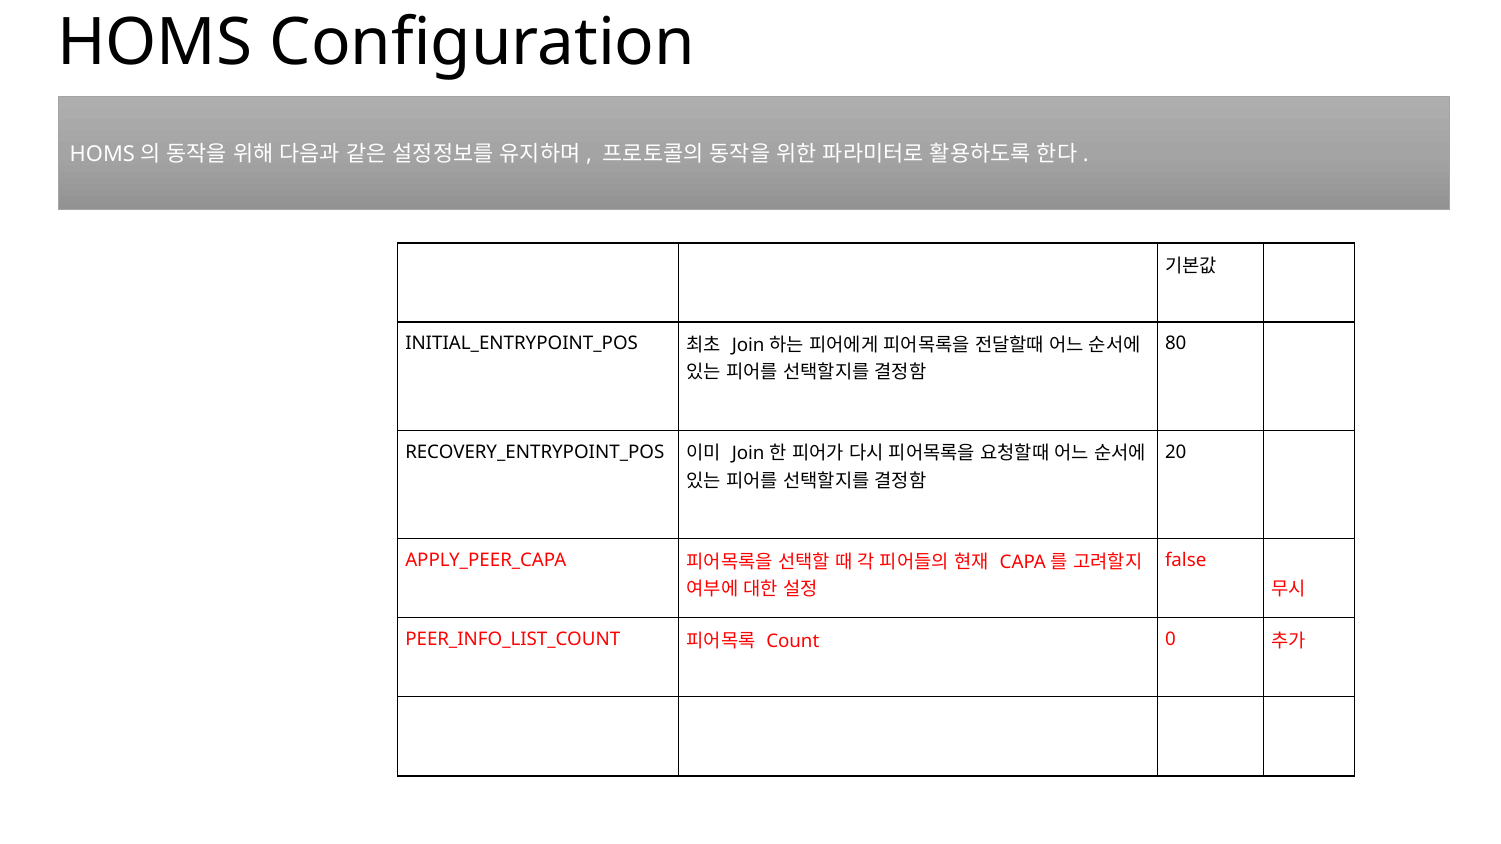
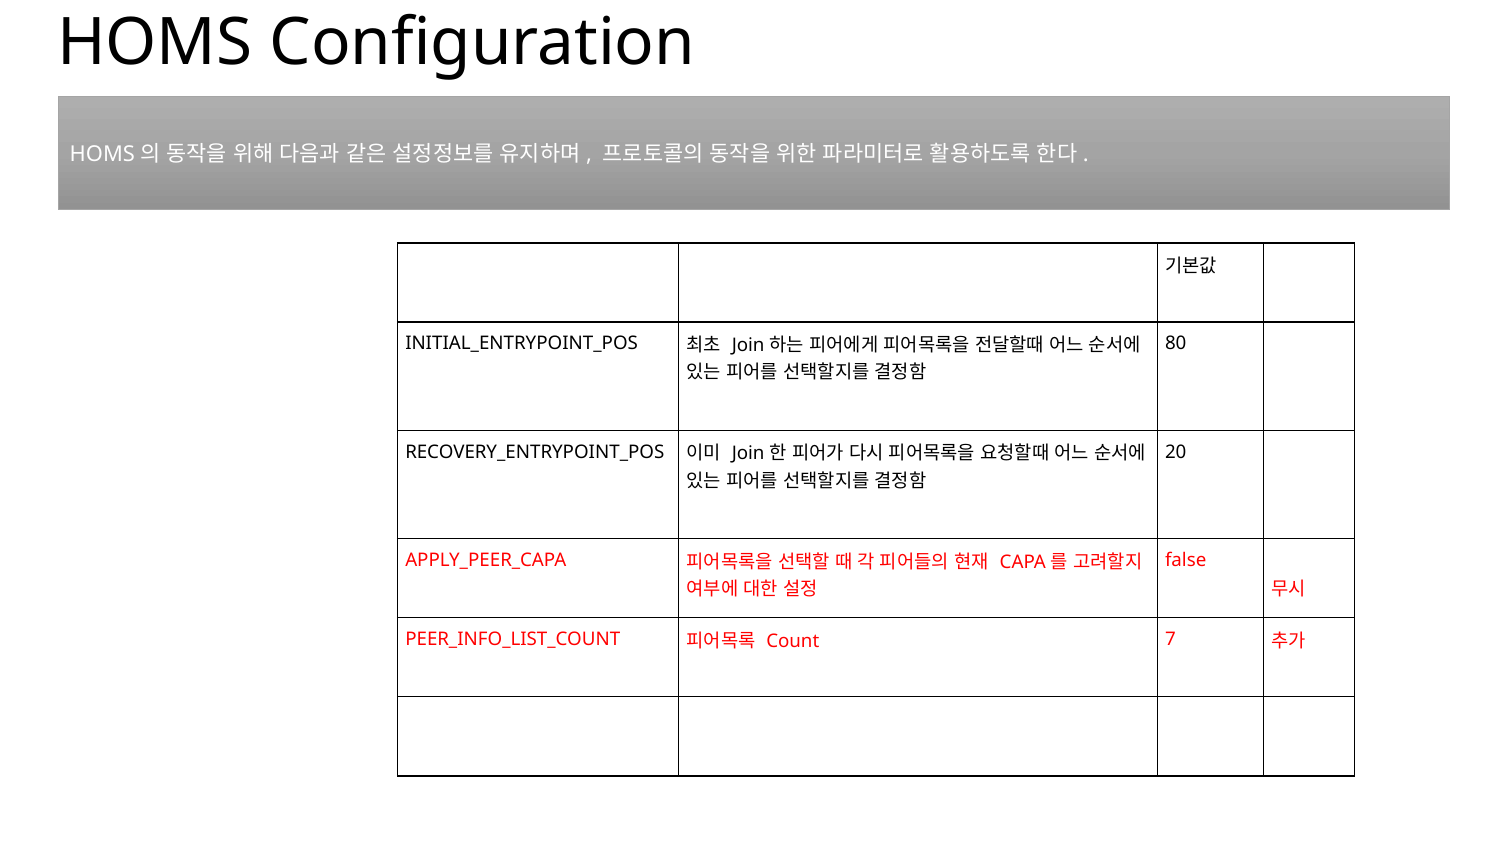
0: 0 -> 7
